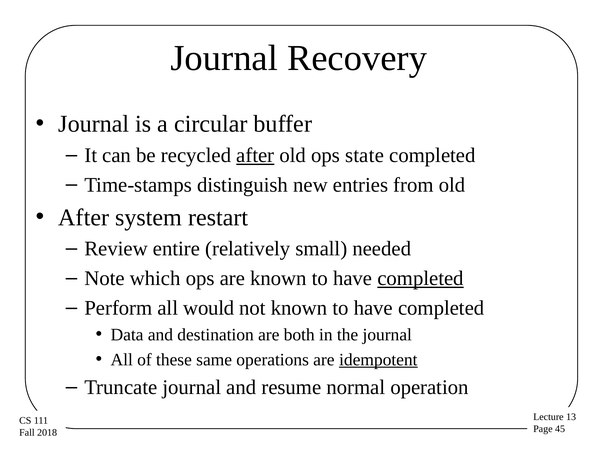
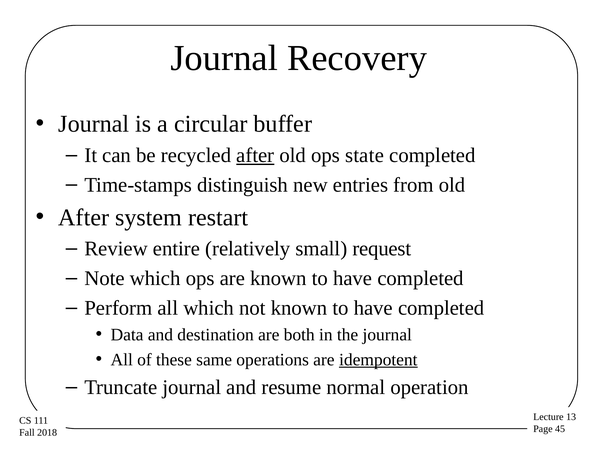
needed: needed -> request
completed at (421, 278) underline: present -> none
all would: would -> which
